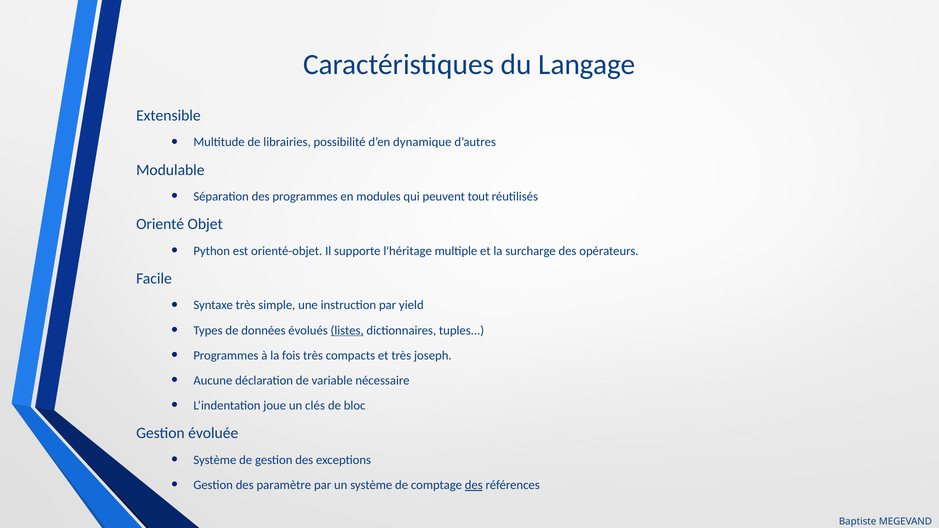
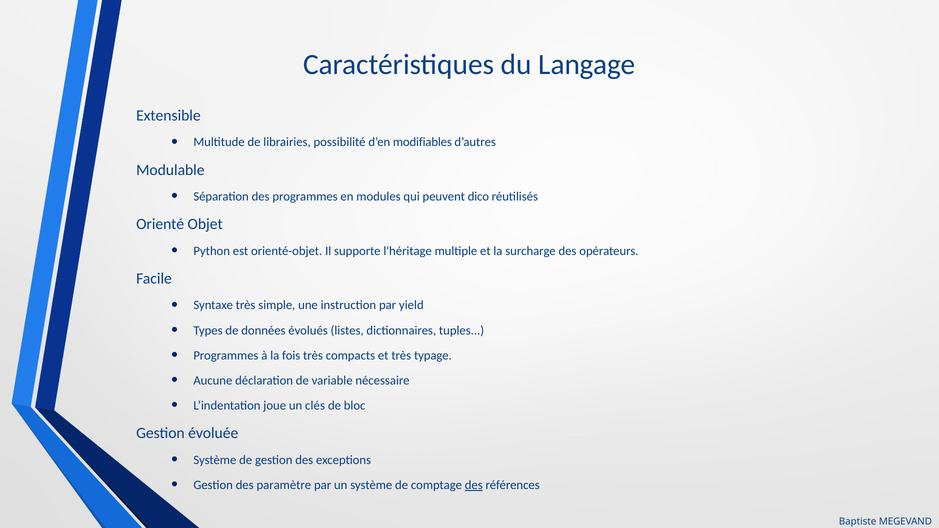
dynamique: dynamique -> modifiables
tout: tout -> dico
listes underline: present -> none
joseph: joseph -> typage
